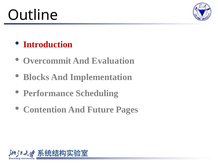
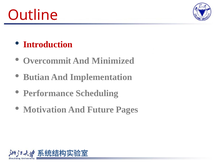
Outline colour: black -> red
Evaluation: Evaluation -> Minimized
Blocks: Blocks -> Butian
Contention: Contention -> Motivation
